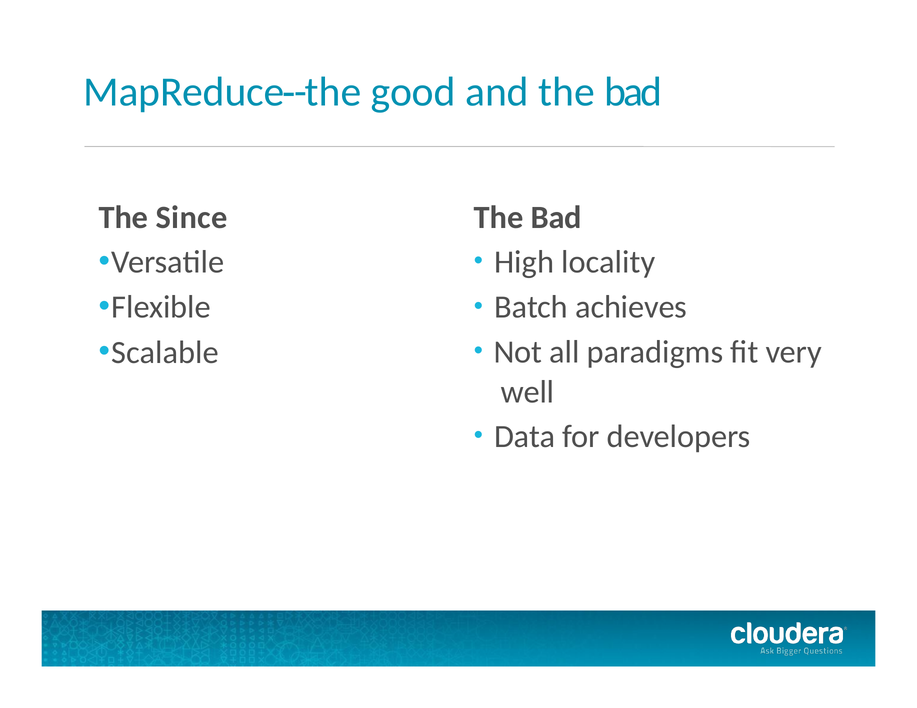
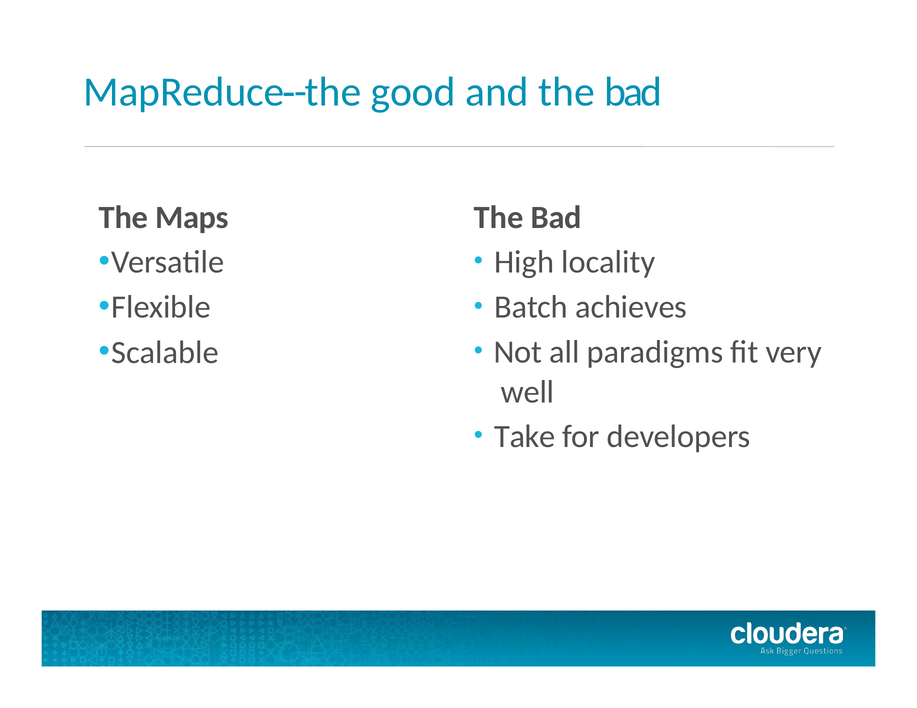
Since: Since -> Maps
Data: Data -> Take
